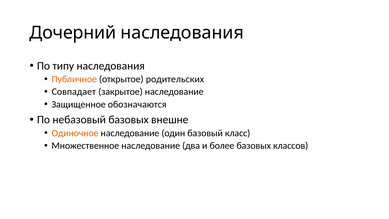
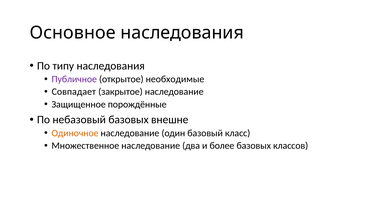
Дочерний: Дочерний -> Основное
Публичное colour: orange -> purple
родительских: родительских -> необходимые
обозначаются: обозначаются -> порождённые
